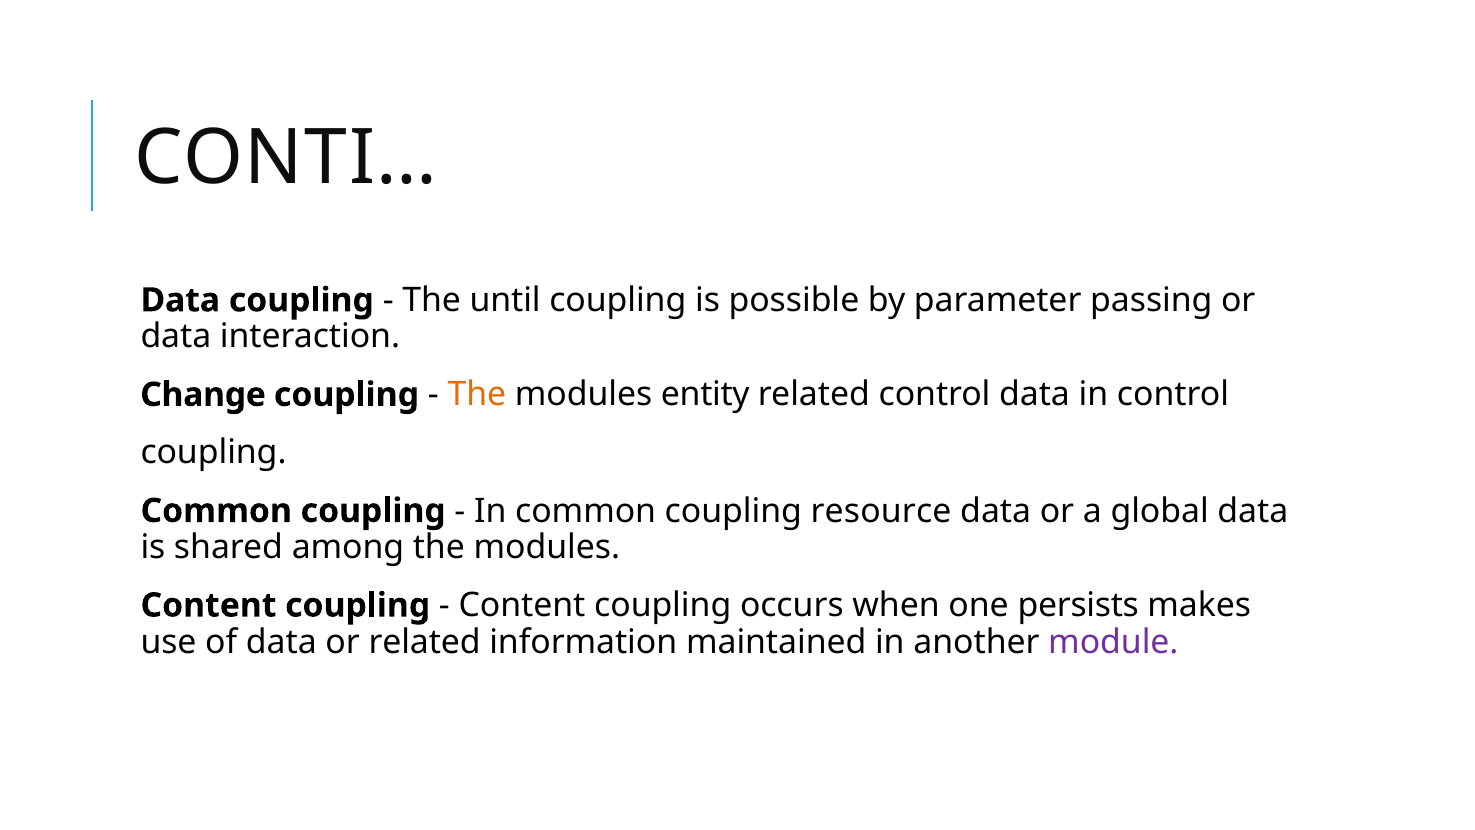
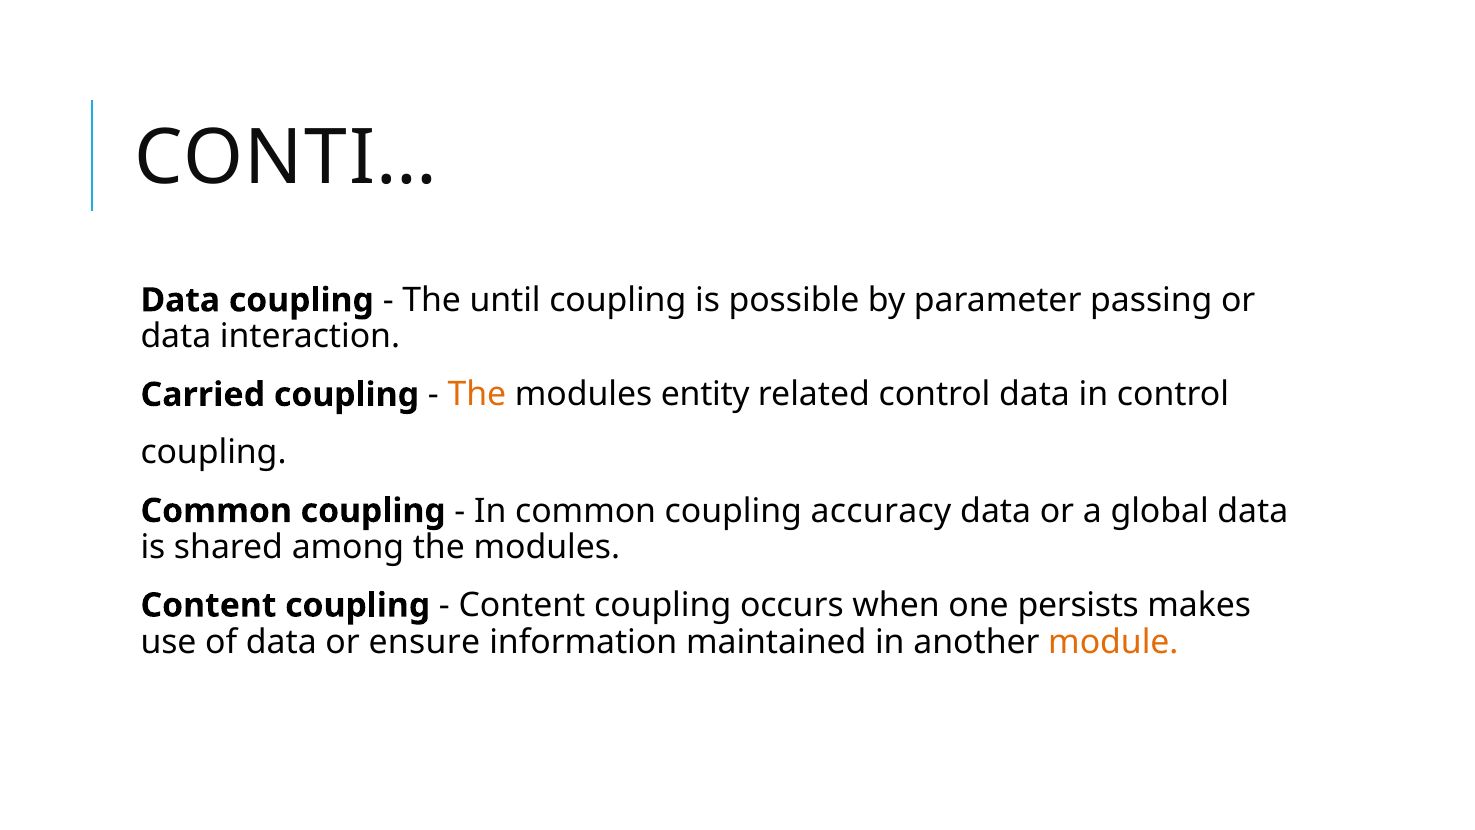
Change: Change -> Carried
resource: resource -> accuracy
or related: related -> ensure
module colour: purple -> orange
